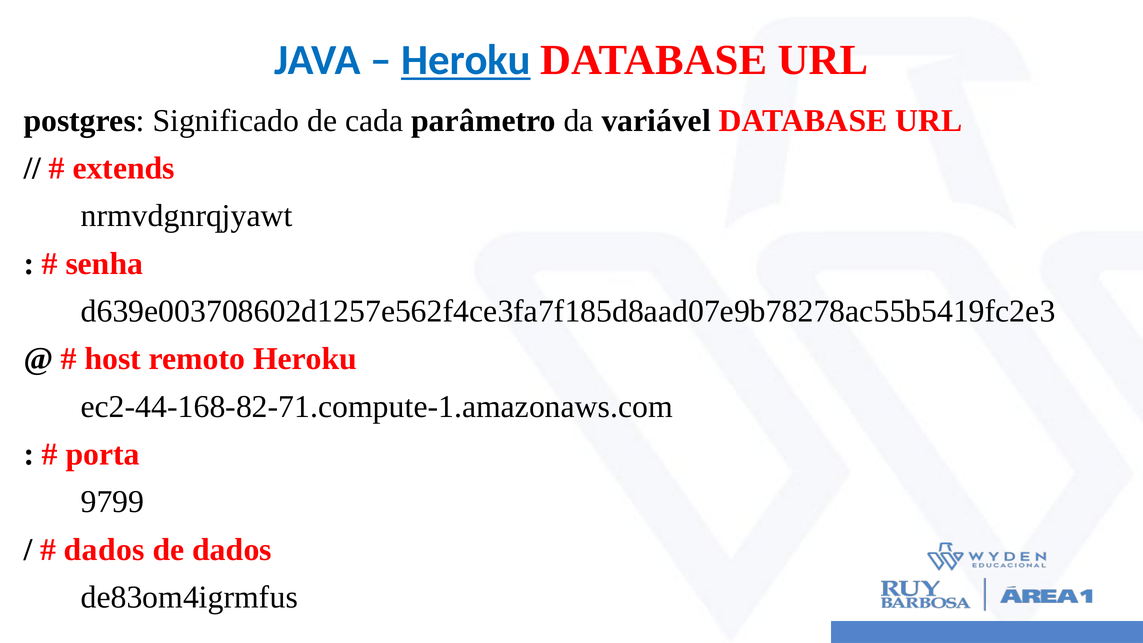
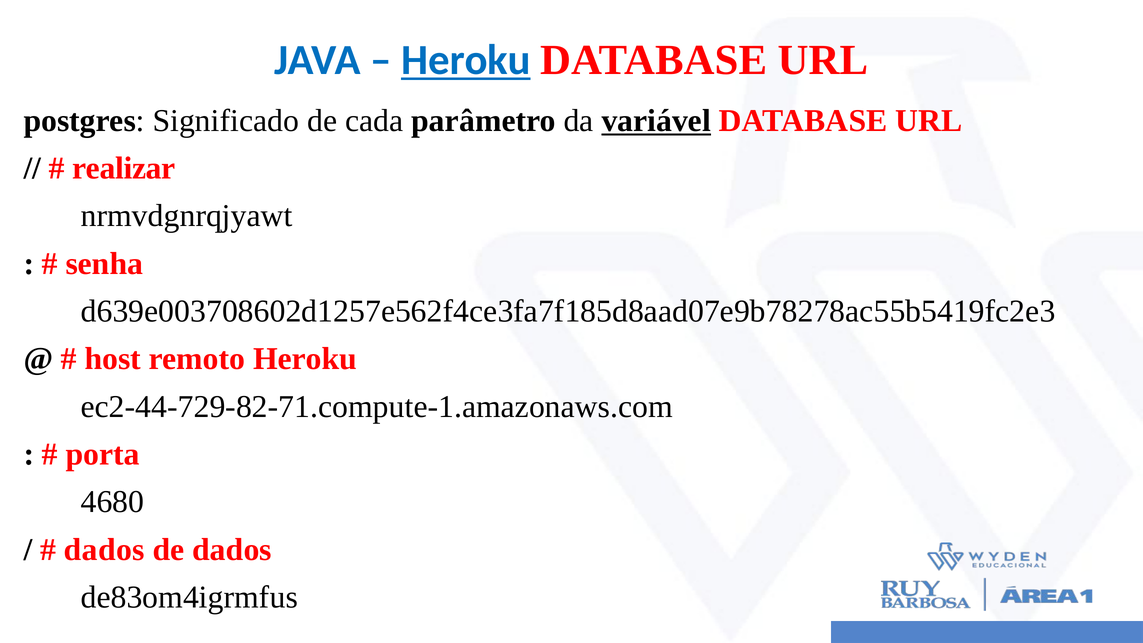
variável underline: none -> present
extends: extends -> realizar
ec2-44-168-82-71.compute-1.amazonaws.com: ec2-44-168-82-71.compute-1.amazonaws.com -> ec2-44-729-82-71.compute-1.amazonaws.com
9799: 9799 -> 4680
